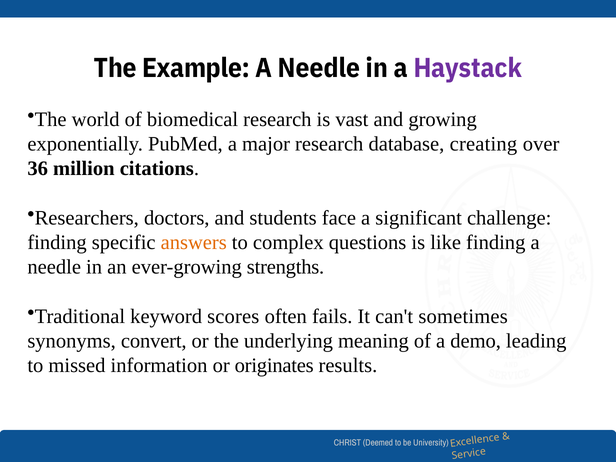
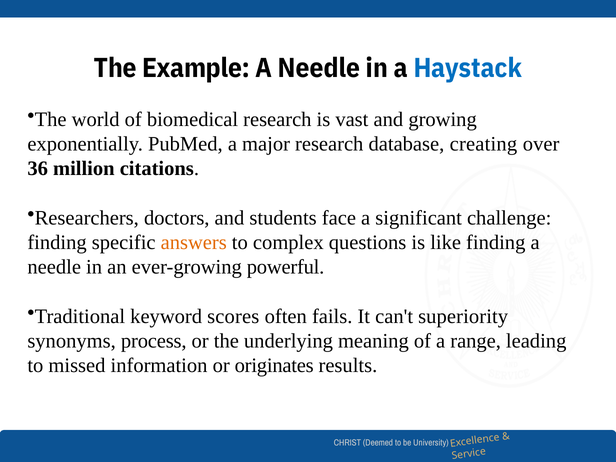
Haystack colour: purple -> blue
strengths: strengths -> powerful
sometimes: sometimes -> superiority
convert: convert -> process
demo: demo -> range
